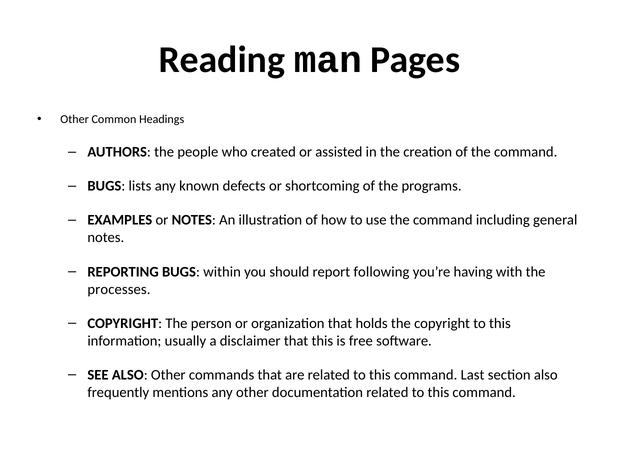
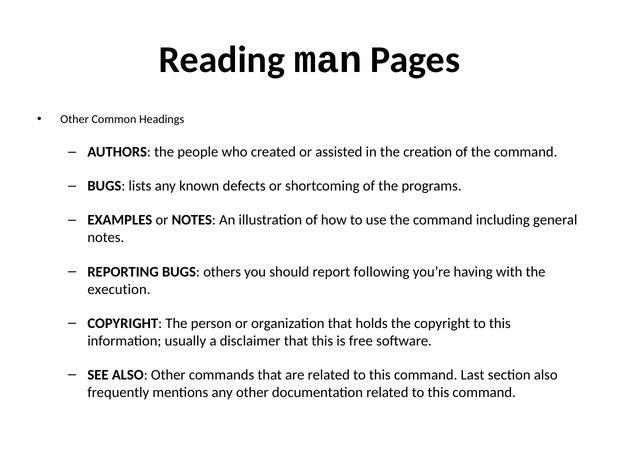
within: within -> others
processes: processes -> execution
